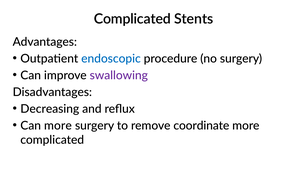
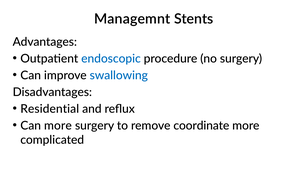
Complicated at (132, 19): Complicated -> Managemnt
swallowing colour: purple -> blue
Decreasing: Decreasing -> Residential
